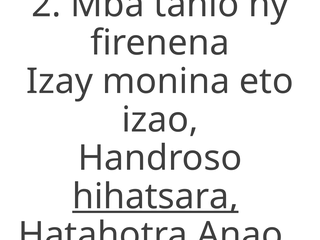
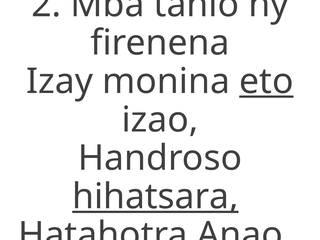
eto underline: none -> present
